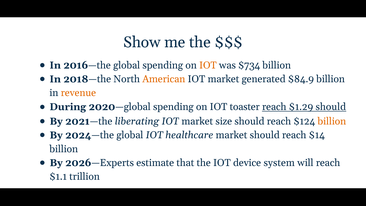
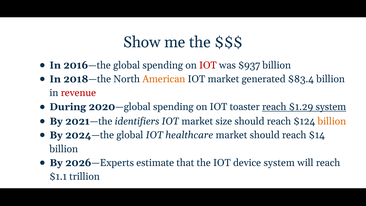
IOT at (208, 65) colour: orange -> red
$734: $734 -> $937
$84.9: $84.9 -> $83.4
revenue colour: orange -> red
$1.29 should: should -> system
liberating: liberating -> identifiers
